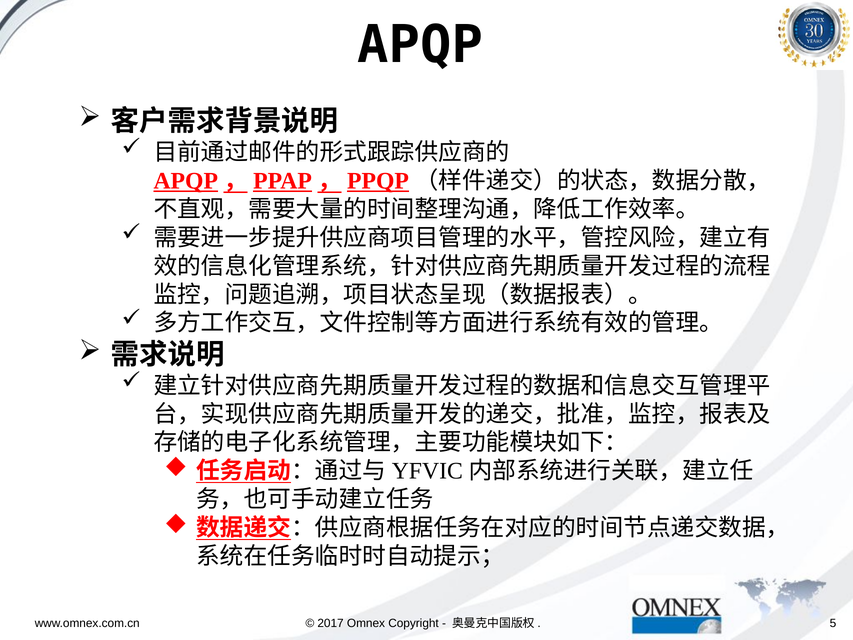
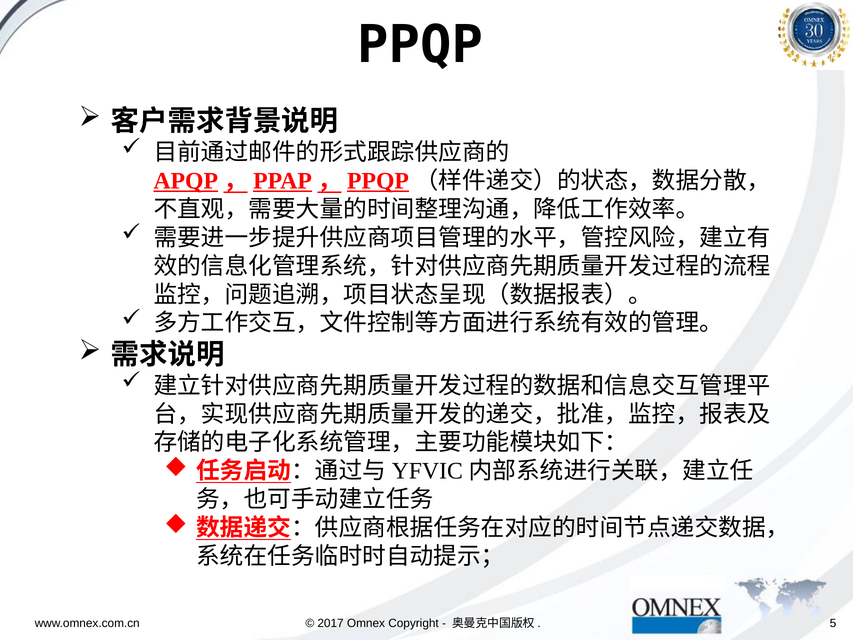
APQP: APQP -> PPQP
